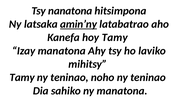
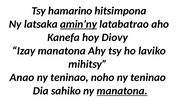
nanatona: nanatona -> hamarino
hoy Tamy: Tamy -> Diovy
Tamy at (22, 78): Tamy -> Anao
manatona at (122, 91) underline: none -> present
